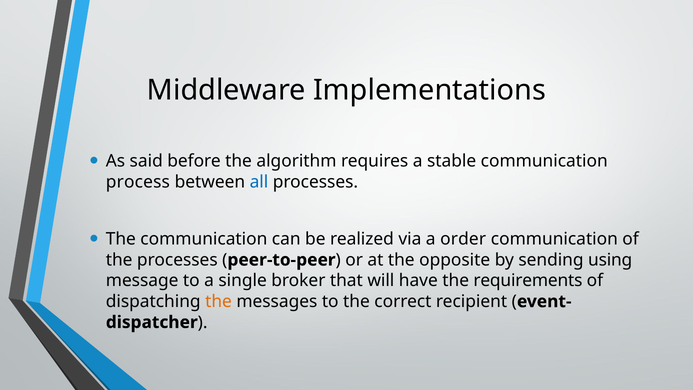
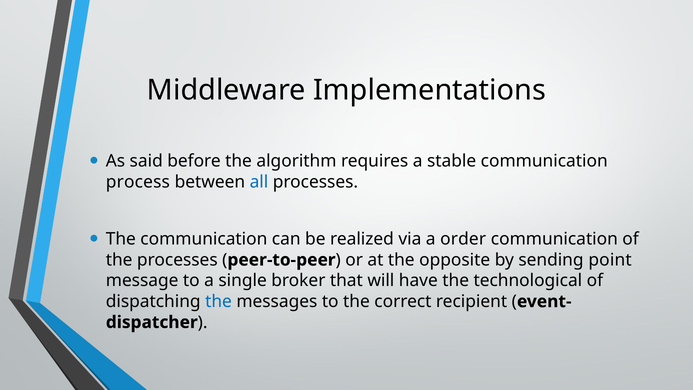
using: using -> point
requirements: requirements -> technological
the at (219, 301) colour: orange -> blue
